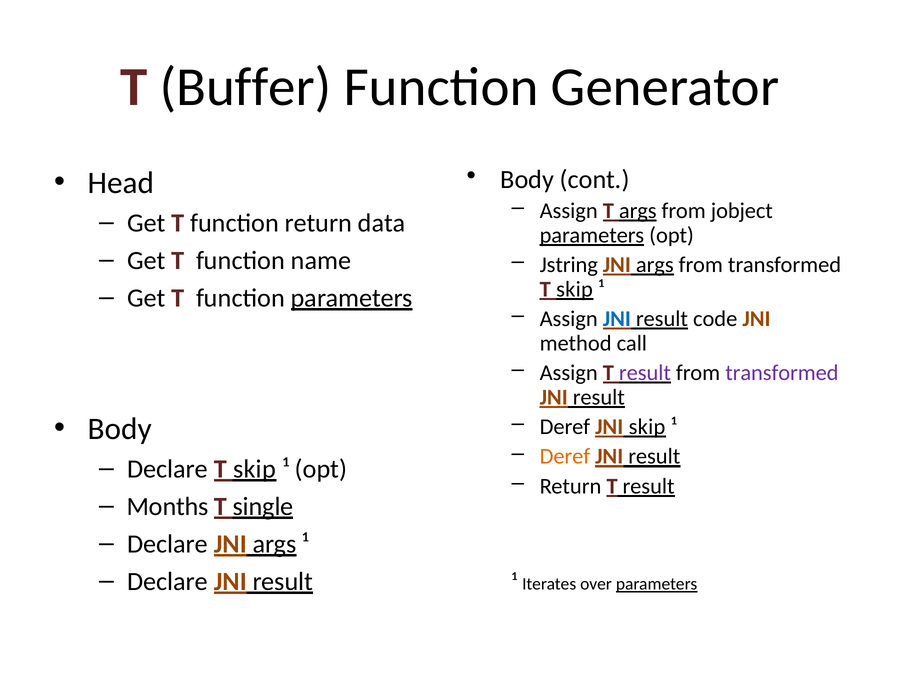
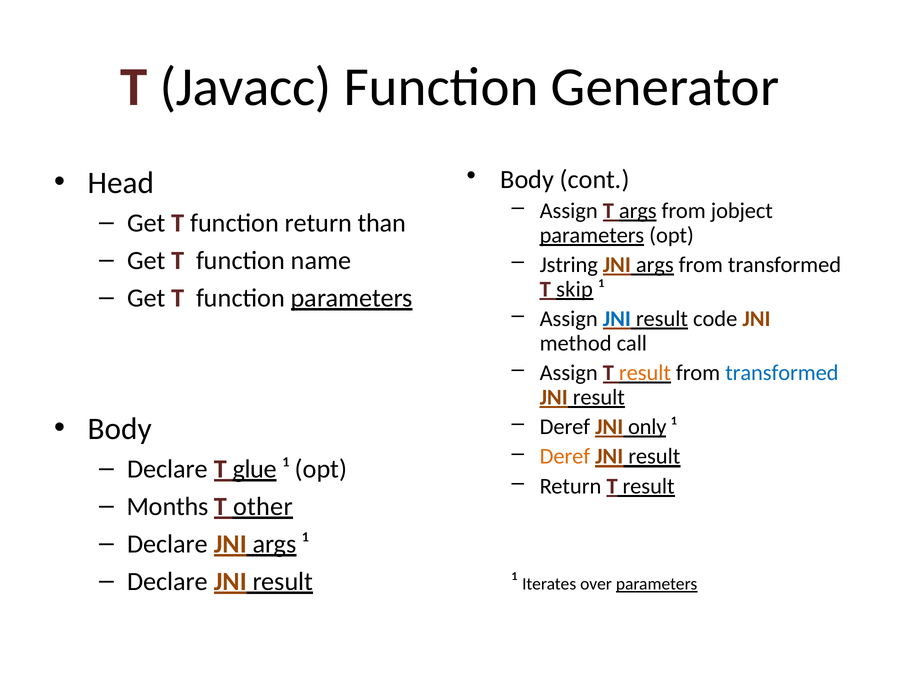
Buffer: Buffer -> Javacc
data: data -> than
result at (645, 373) colour: purple -> orange
transformed at (782, 373) colour: purple -> blue
JNI skip: skip -> only
Declare T skip: skip -> glue
single: single -> other
